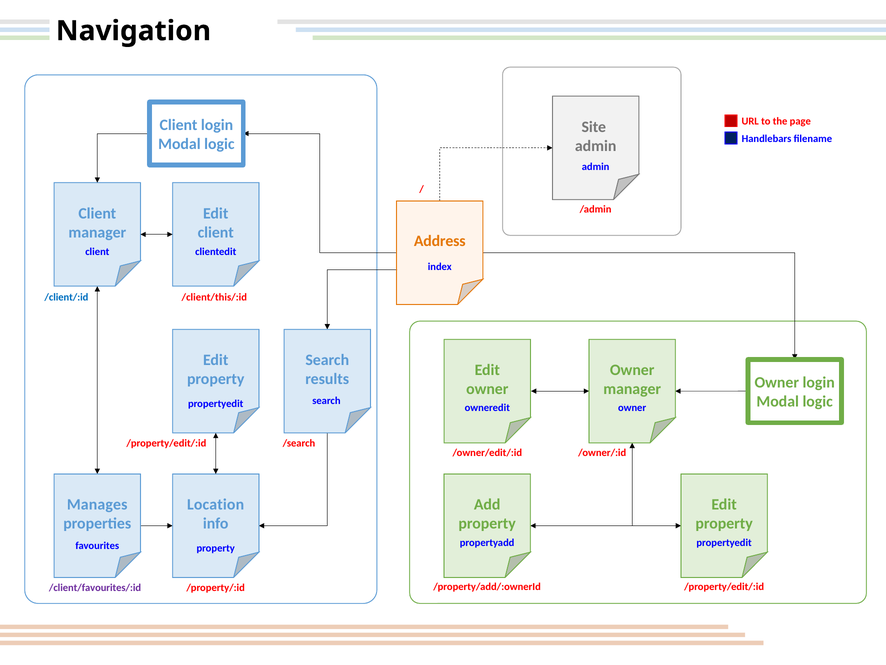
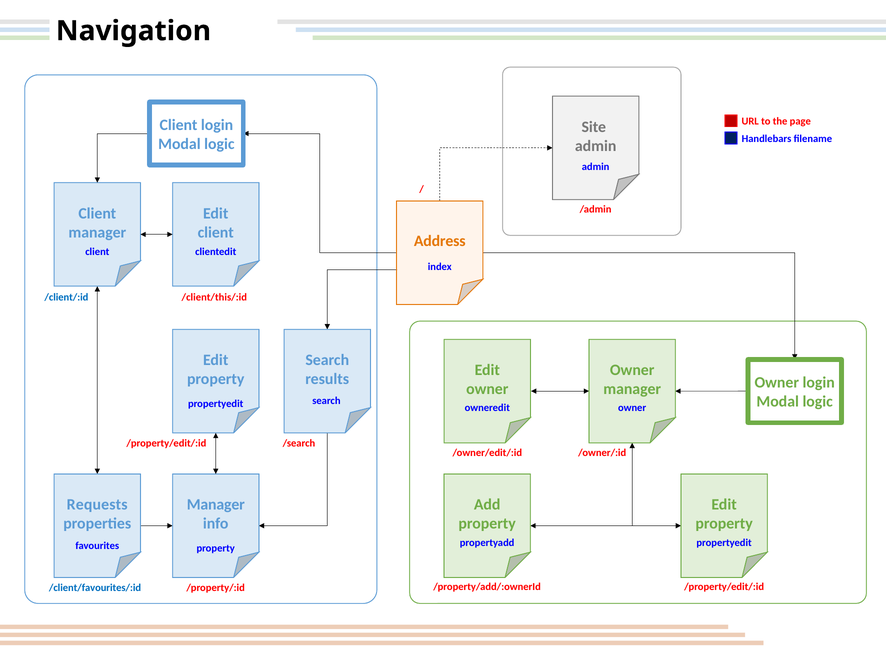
Manages: Manages -> Requests
Location at (216, 504): Location -> Manager
/client/favourites/:id colour: purple -> blue
